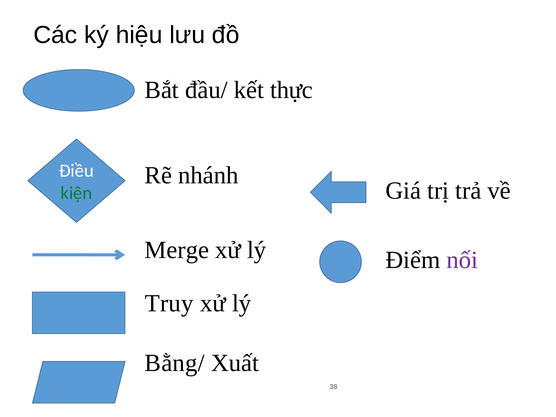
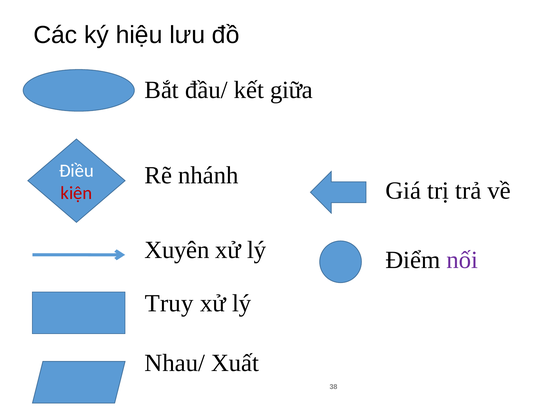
thực: thực -> giữa
kiện colour: green -> red
Merge: Merge -> Xuyên
Bằng/: Bằng/ -> Nhau/
